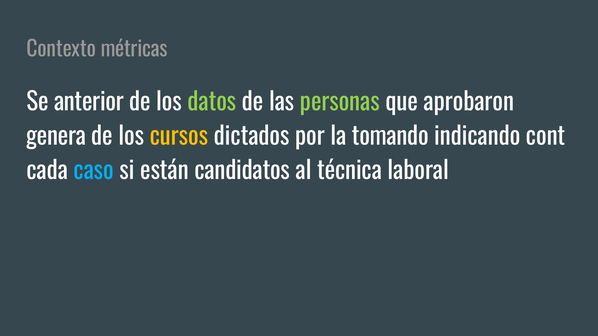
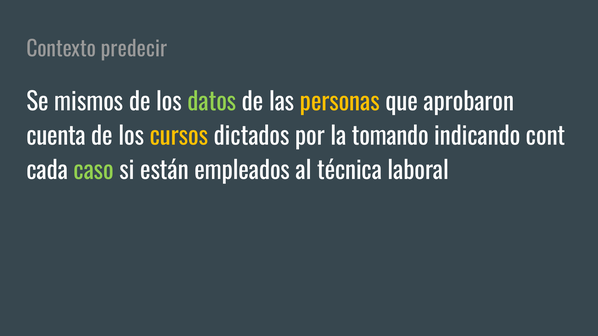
métricas: métricas -> predecir
anterior: anterior -> mismos
personas colour: light green -> yellow
genera: genera -> cuenta
caso colour: light blue -> light green
candidatos: candidatos -> empleados
